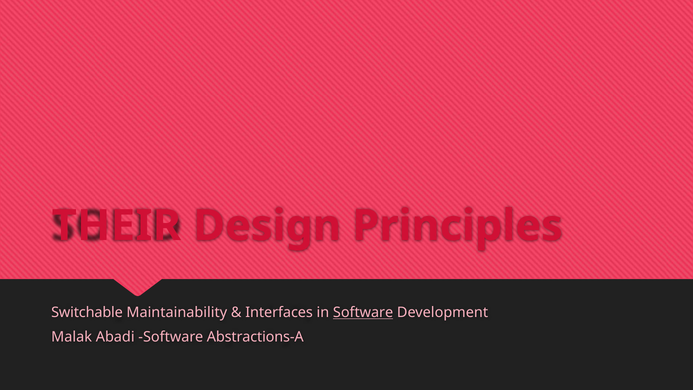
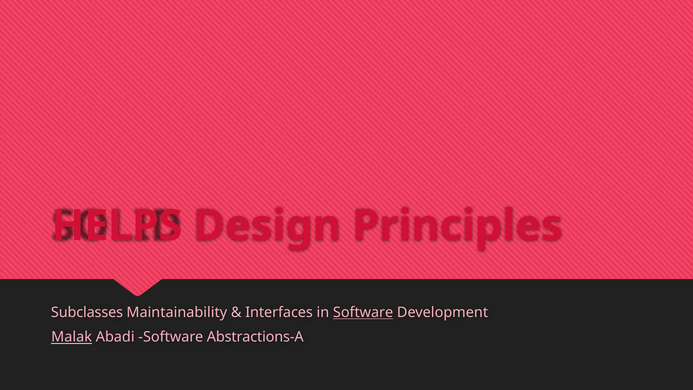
THEIR: THEIR -> HELPS
Switchable: Switchable -> Subclasses
Malak underline: none -> present
